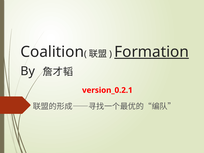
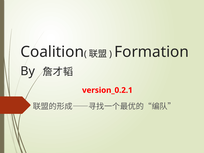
Formation underline: present -> none
